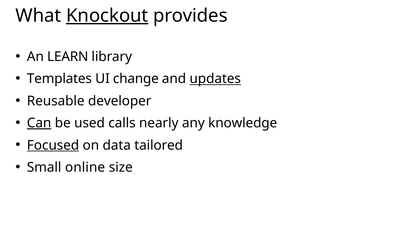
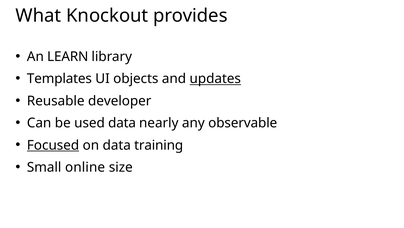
Knockout underline: present -> none
change: change -> objects
Can underline: present -> none
used calls: calls -> data
knowledge: knowledge -> observable
tailored: tailored -> training
